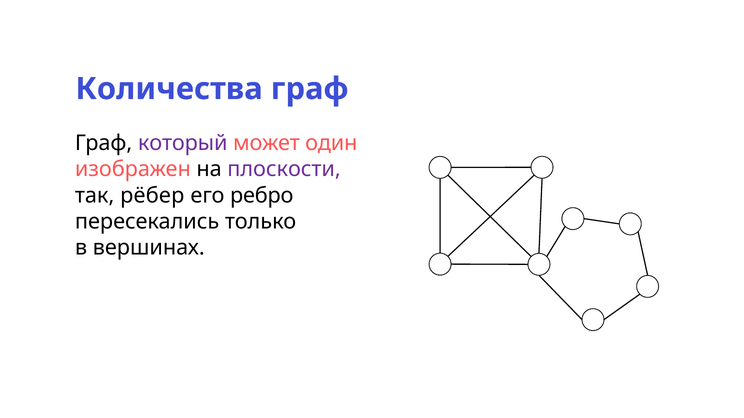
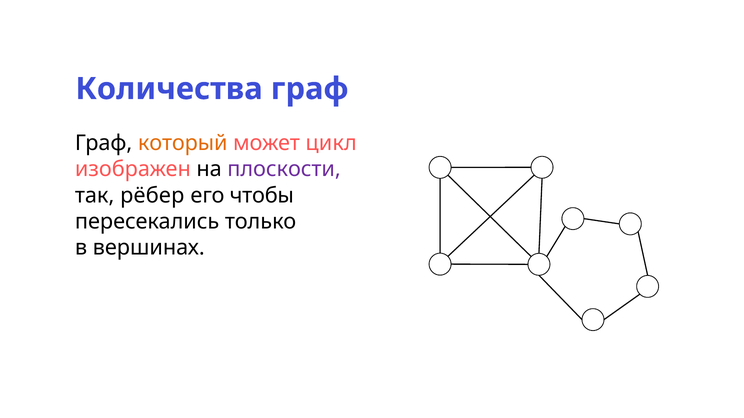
который colour: purple -> orange
один: один -> цикл
ребро: ребро -> чтобы
